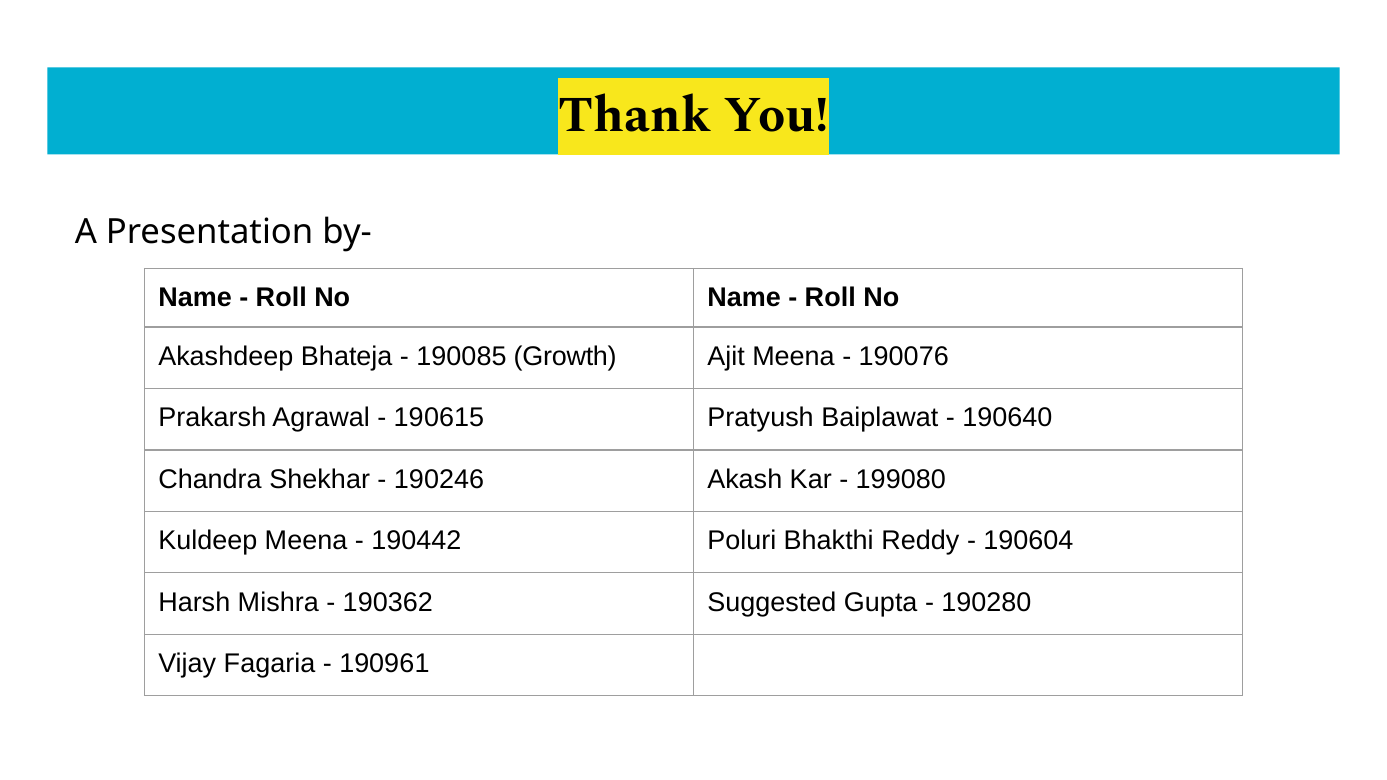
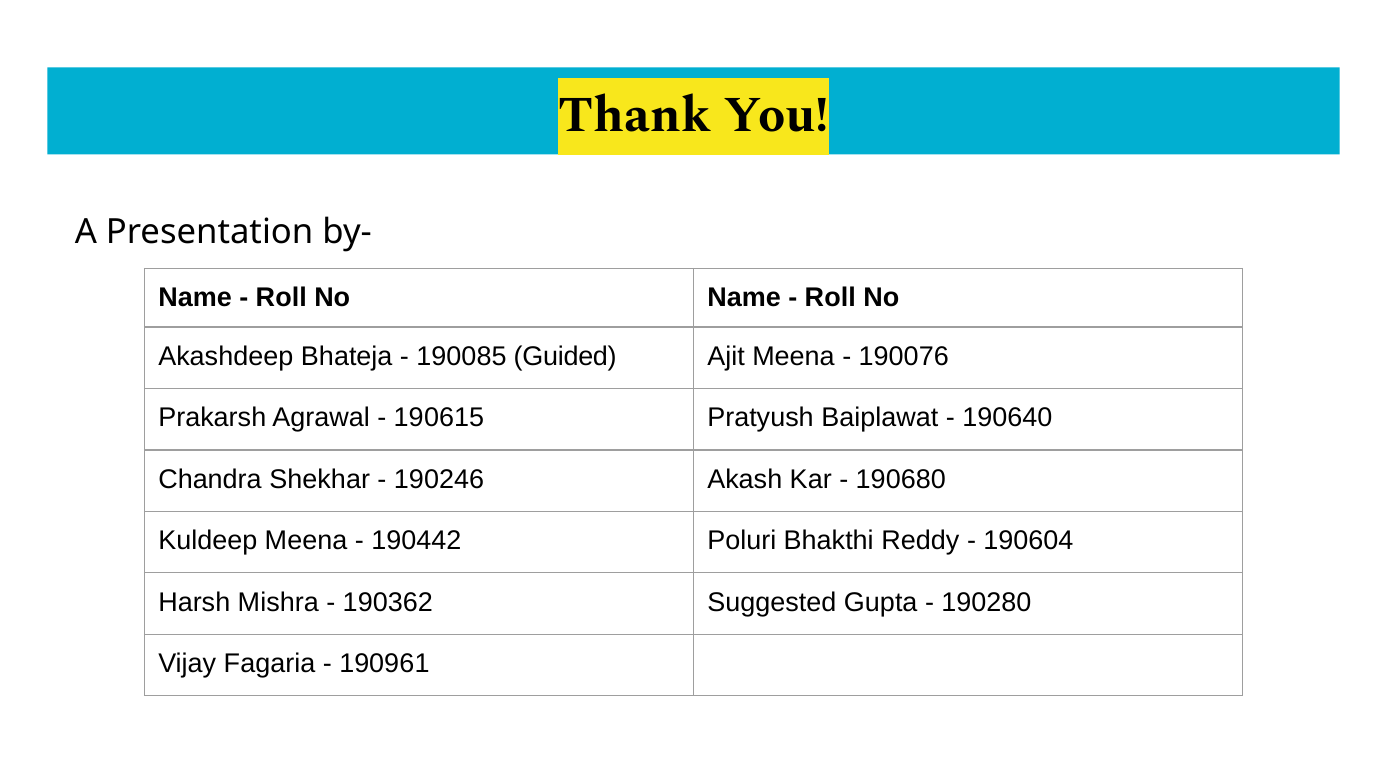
Growth: Growth -> Guided
199080: 199080 -> 190680
